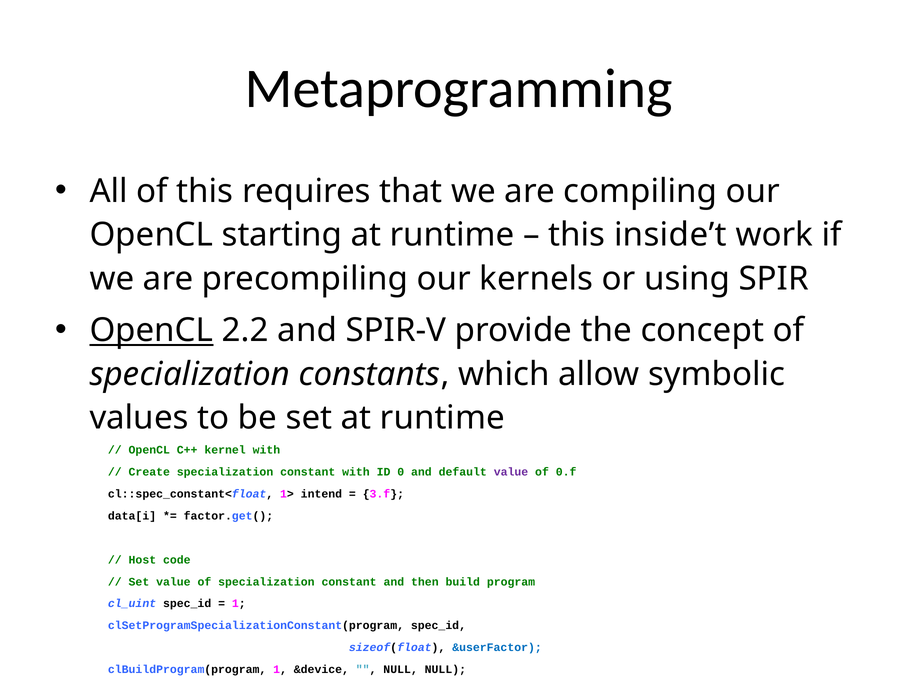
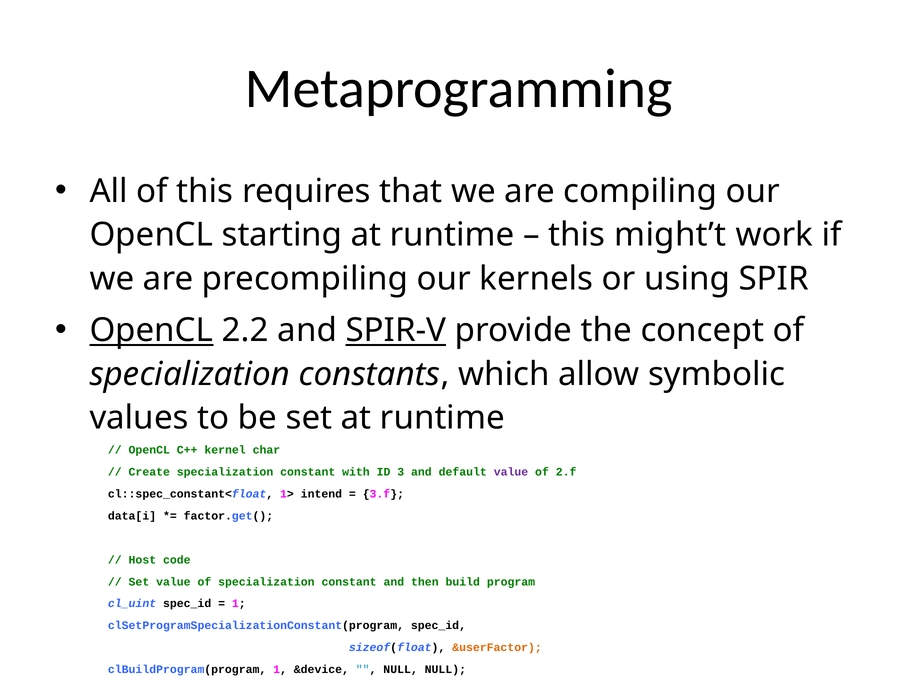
inside’t: inside’t -> might’t
SPIR-V underline: none -> present
kernel with: with -> char
0: 0 -> 3
0.f: 0.f -> 2.f
&userFactor colour: blue -> orange
